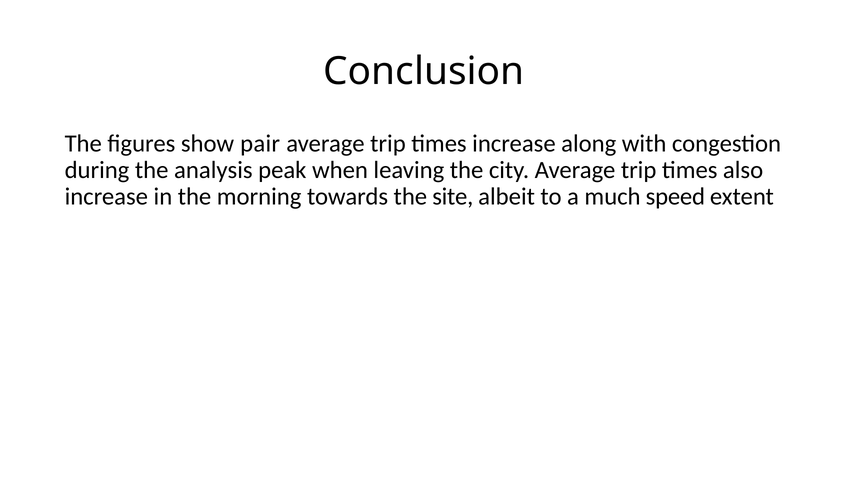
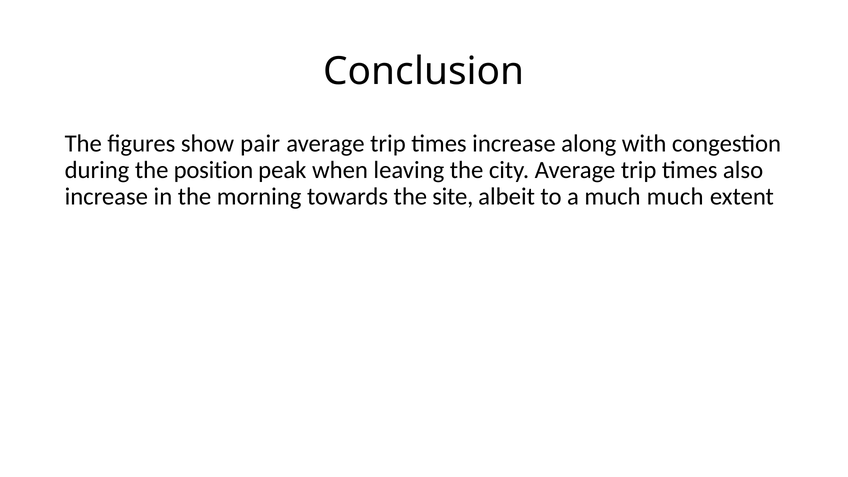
analysis: analysis -> position
much speed: speed -> much
